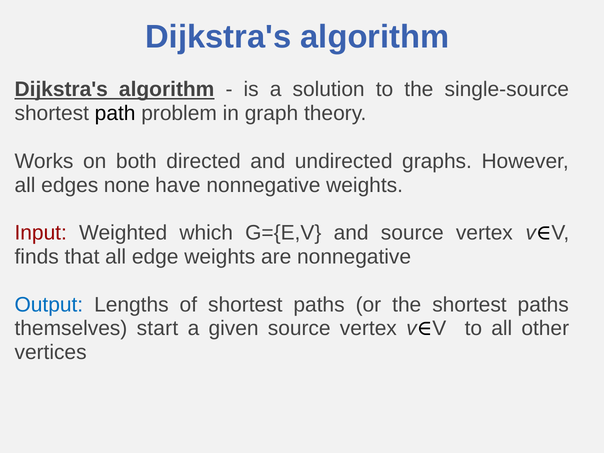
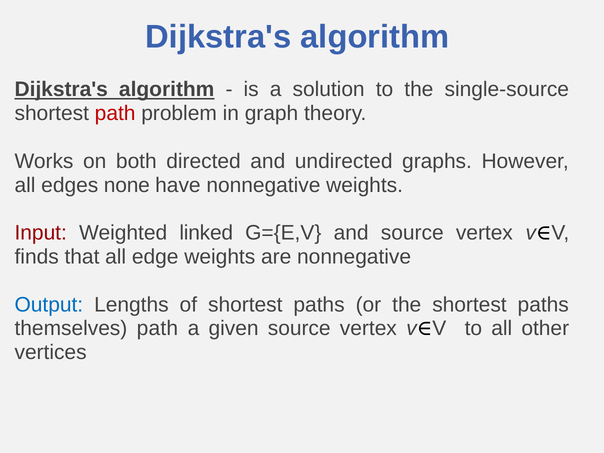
path at (115, 113) colour: black -> red
which: which -> linked
themselves start: start -> path
